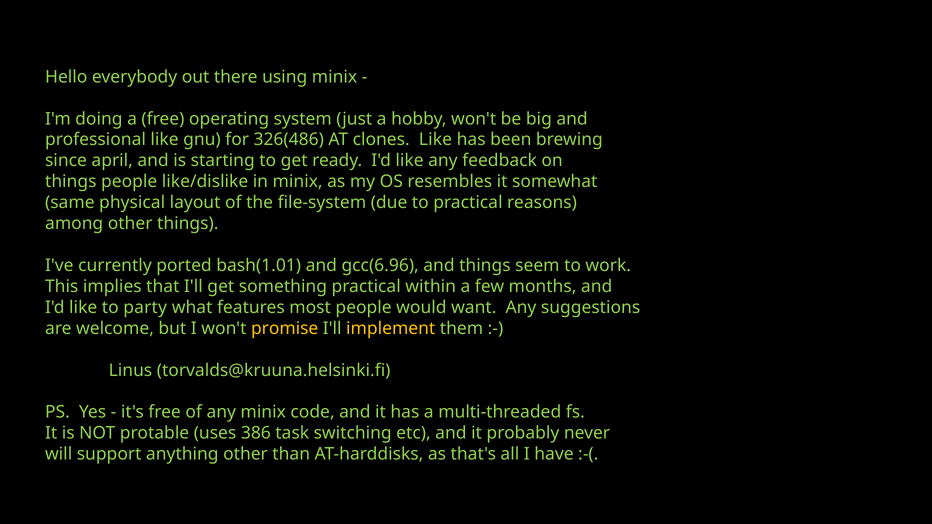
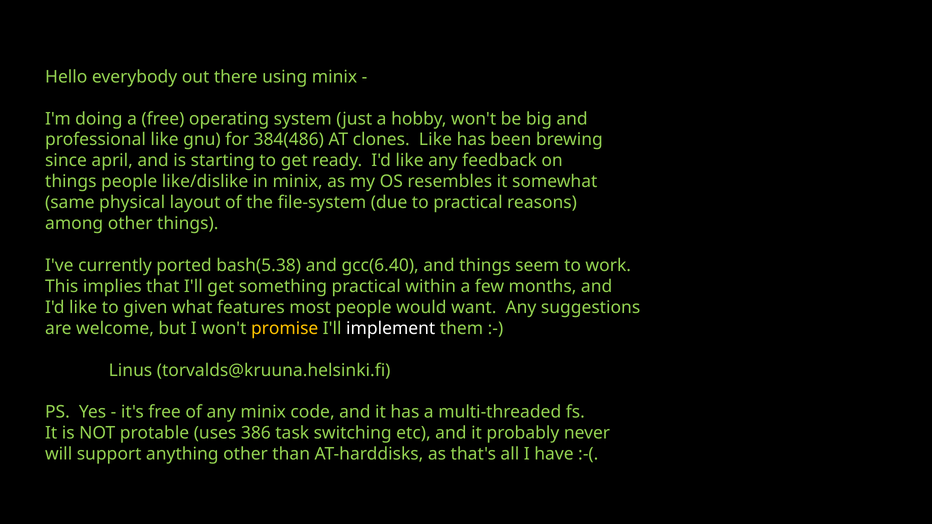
326(486: 326(486 -> 384(486
bash(1.01: bash(1.01 -> bash(5.38
gcc(6.96: gcc(6.96 -> gcc(6.40
party: party -> given
implement colour: yellow -> white
